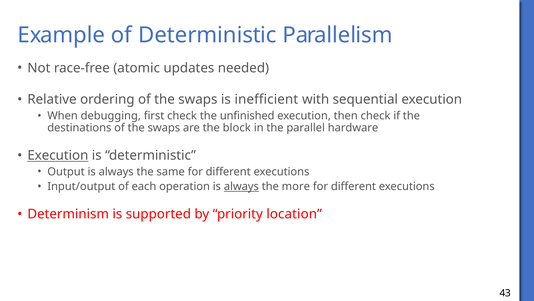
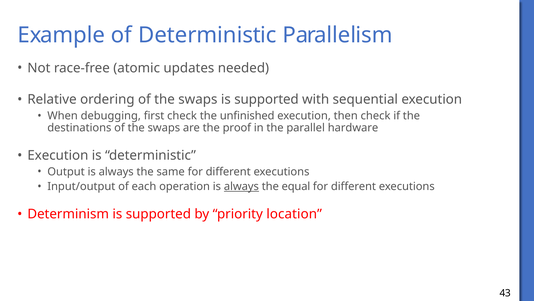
swaps is inefficient: inefficient -> supported
block: block -> proof
Execution at (58, 155) underline: present -> none
more: more -> equal
